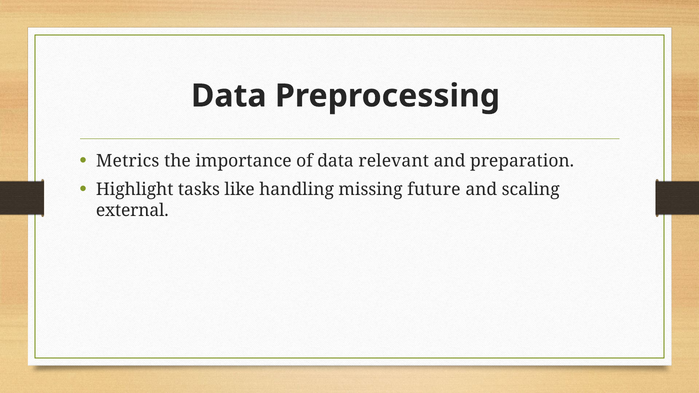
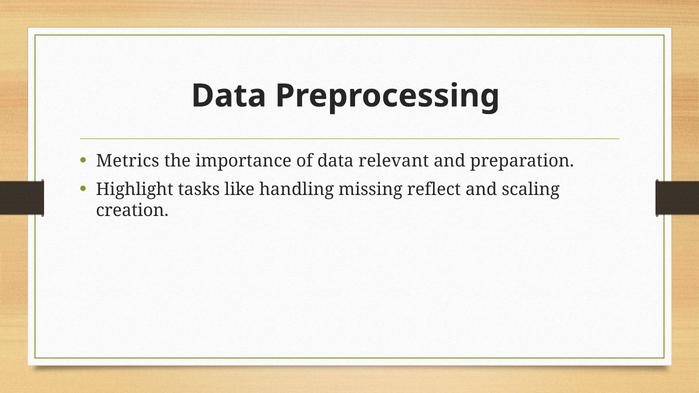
future: future -> reflect
external: external -> creation
